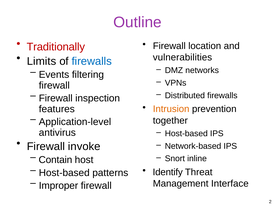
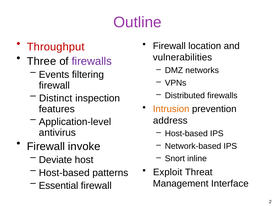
Traditionally: Traditionally -> Throughput
Limits: Limits -> Three
firewalls at (92, 61) colour: blue -> purple
Firewall at (56, 98): Firewall -> Distinct
together: together -> address
Contain: Contain -> Deviate
Identify: Identify -> Exploit
Improper: Improper -> Essential
